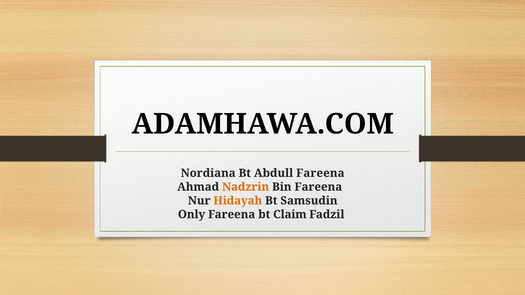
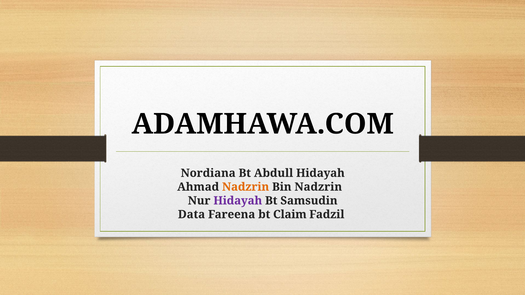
Abdull Fareena: Fareena -> Hidayah
Bin Fareena: Fareena -> Nadzrin
Hidayah at (238, 201) colour: orange -> purple
Only: Only -> Data
